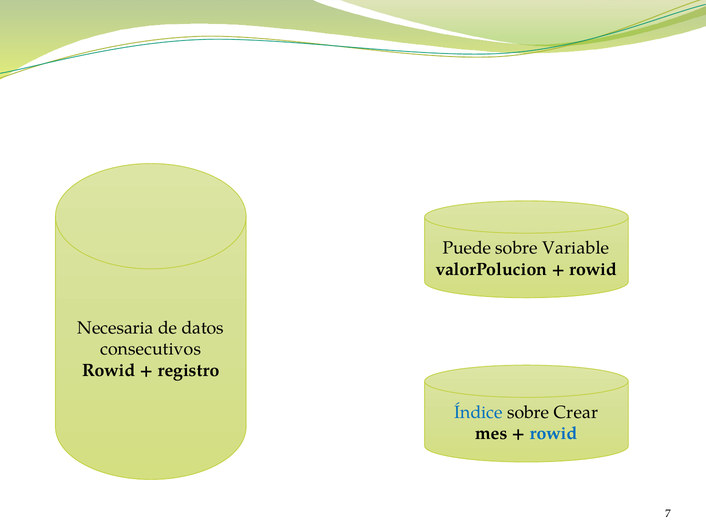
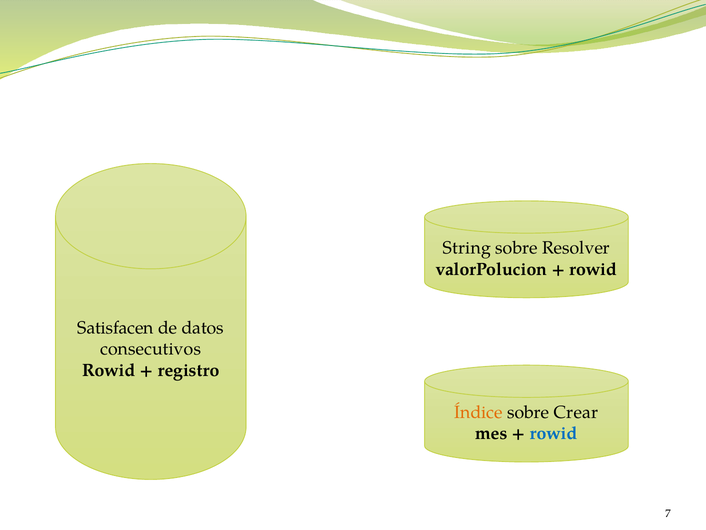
Puede: Puede -> String
Variable: Variable -> Resolver
Necesaria: Necesaria -> Satisfacen
Índice colour: blue -> orange
